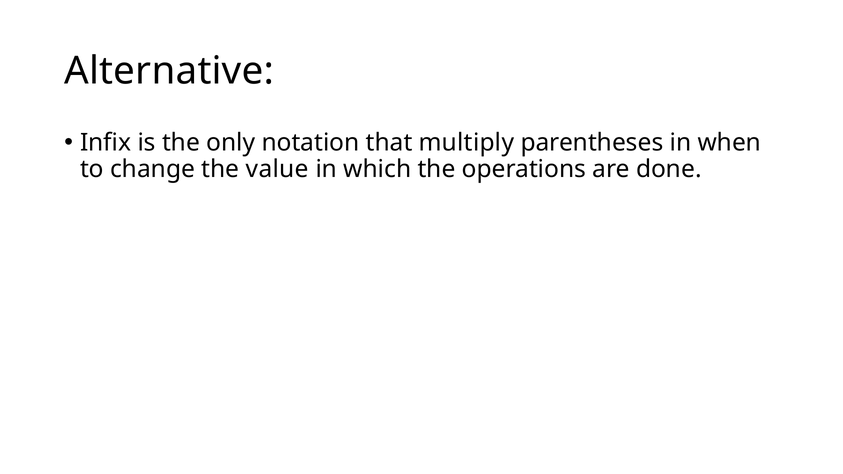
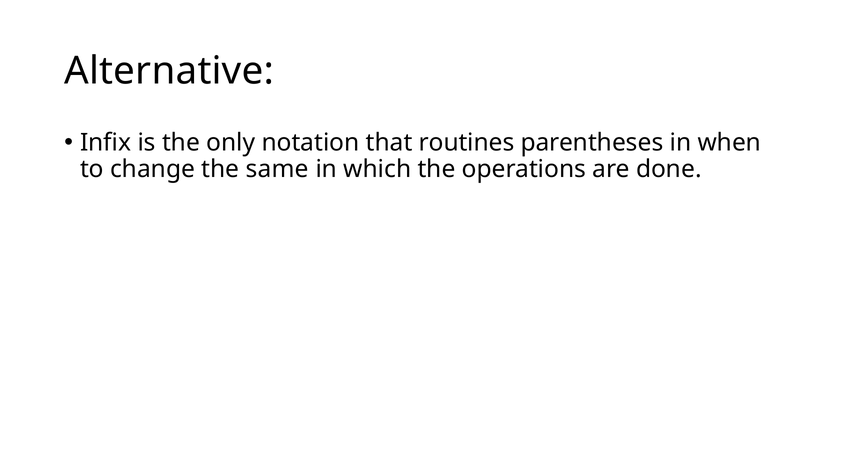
multiply: multiply -> routines
value: value -> same
